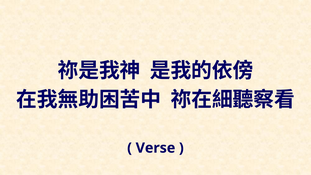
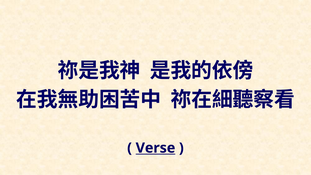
Verse underline: none -> present
